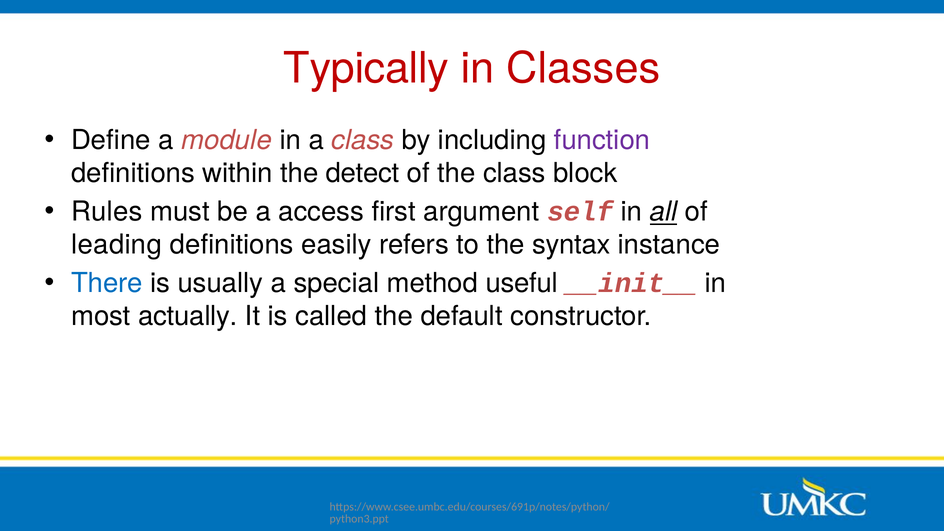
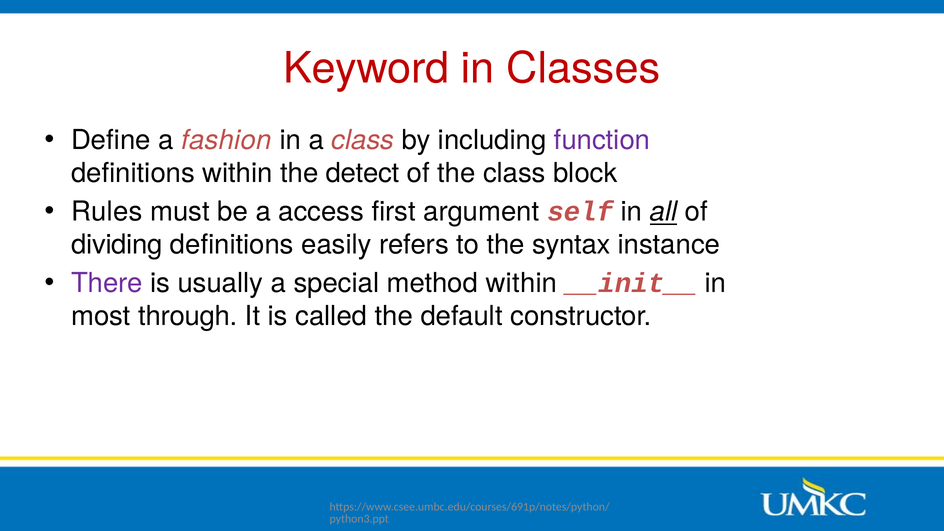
Typically: Typically -> Keyword
module: module -> fashion
leading: leading -> dividing
There colour: blue -> purple
method useful: useful -> within
actually: actually -> through
